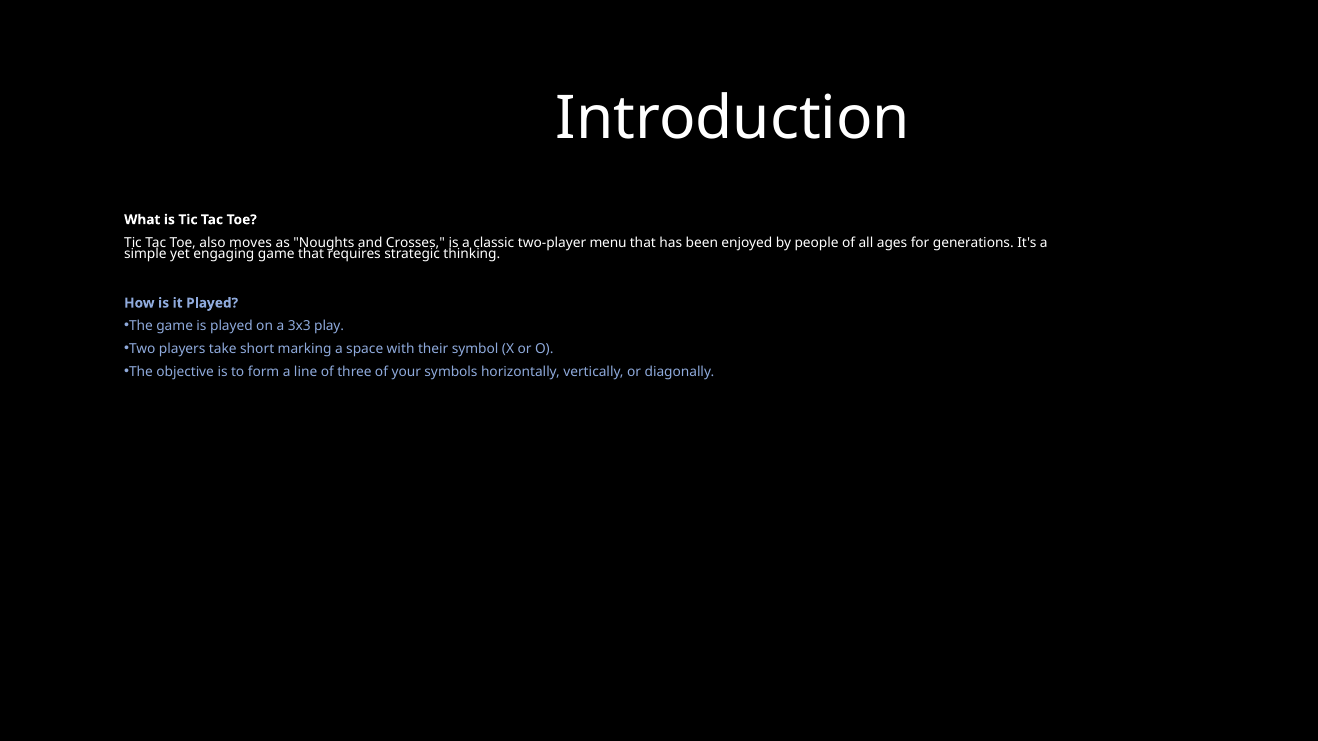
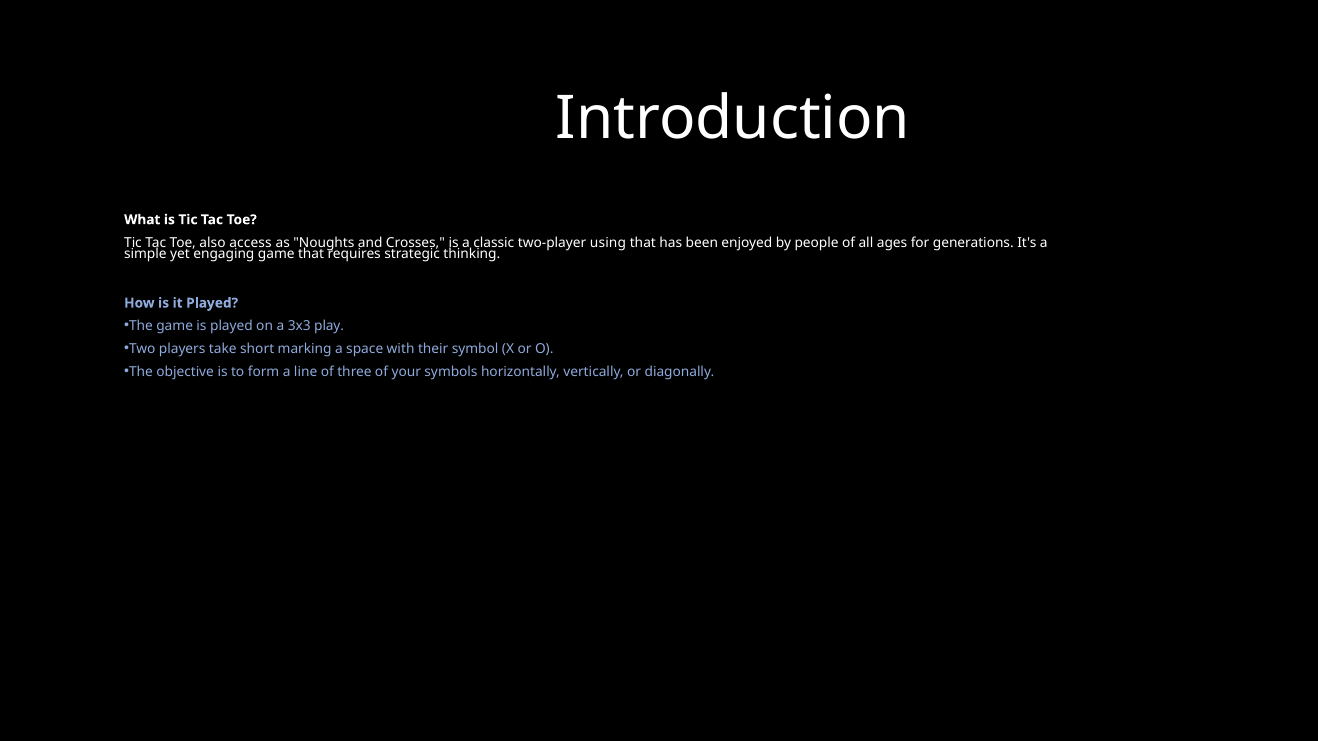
moves: moves -> access
menu: menu -> using
